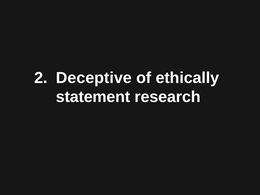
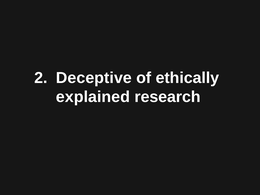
statement: statement -> explained
